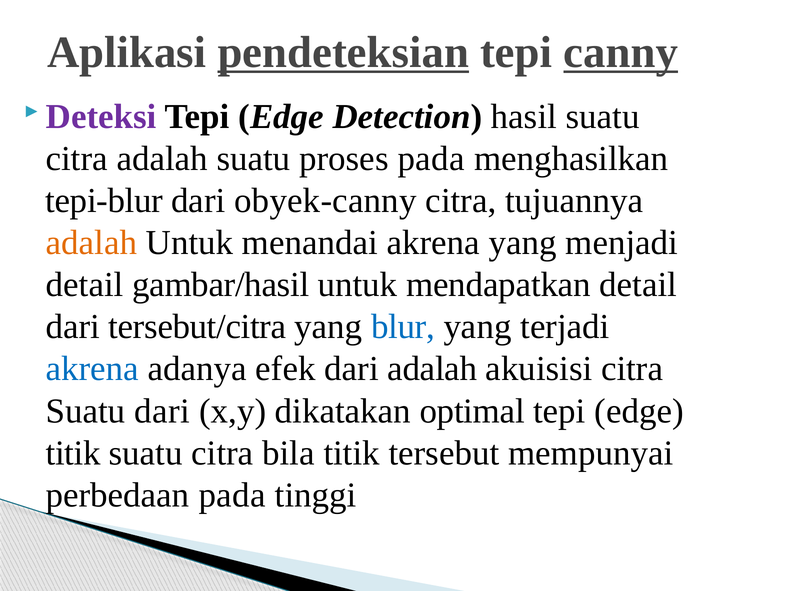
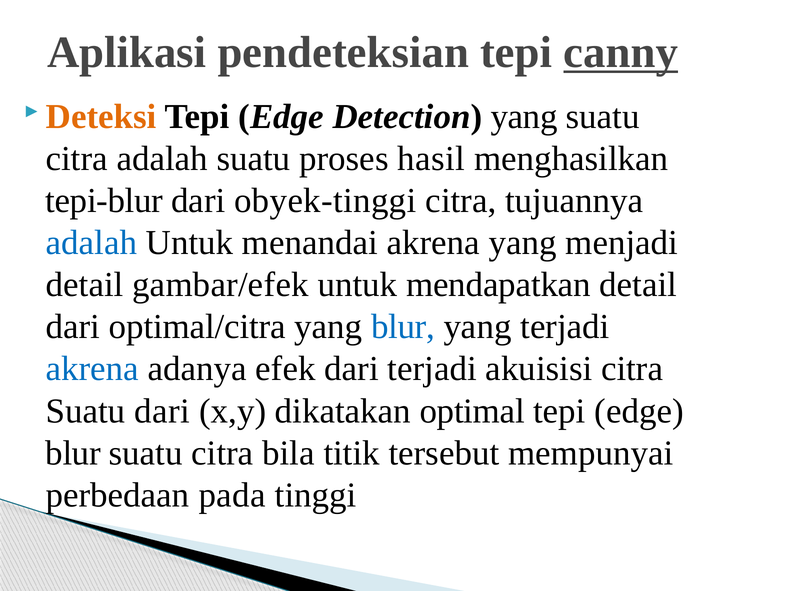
pendeteksian underline: present -> none
Deteksi colour: purple -> orange
Detection hasil: hasil -> yang
proses pada: pada -> hasil
obyek-canny: obyek-canny -> obyek-tinggi
adalah at (91, 242) colour: orange -> blue
gambar/hasil: gambar/hasil -> gambar/efek
tersebut/citra: tersebut/citra -> optimal/citra
dari adalah: adalah -> terjadi
titik at (73, 452): titik -> blur
